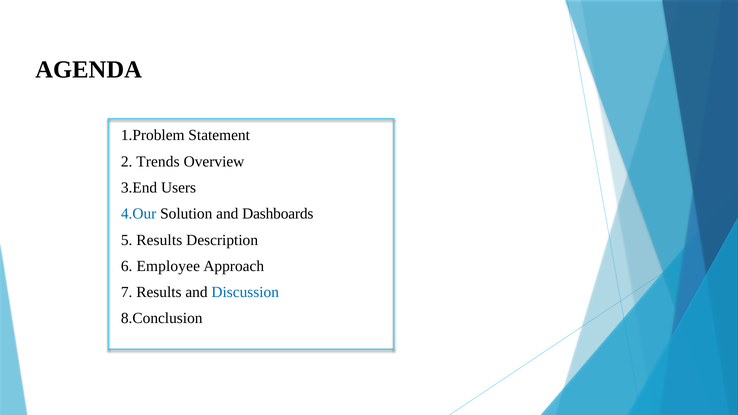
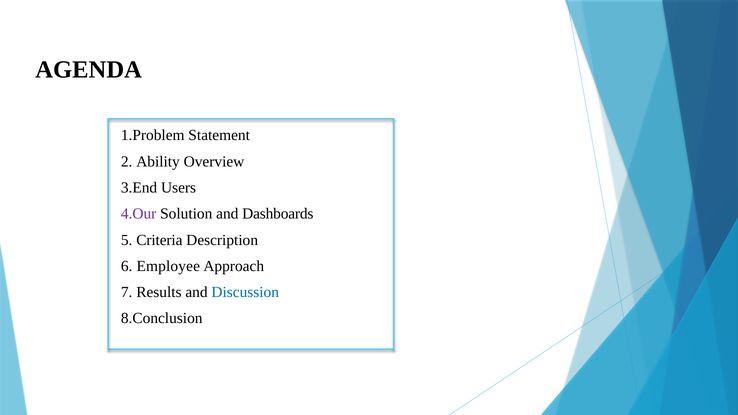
Trends: Trends -> Ability
4.Our colour: blue -> purple
5 Results: Results -> Criteria
